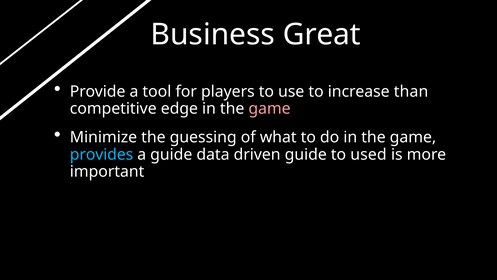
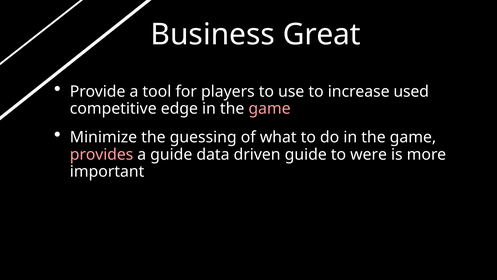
than: than -> used
provides colour: light blue -> pink
used: used -> were
